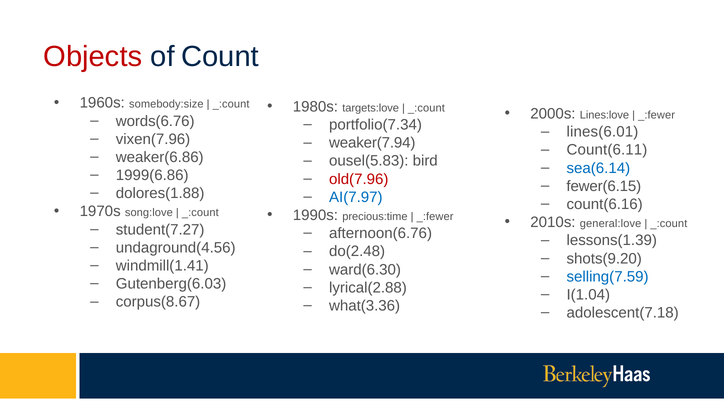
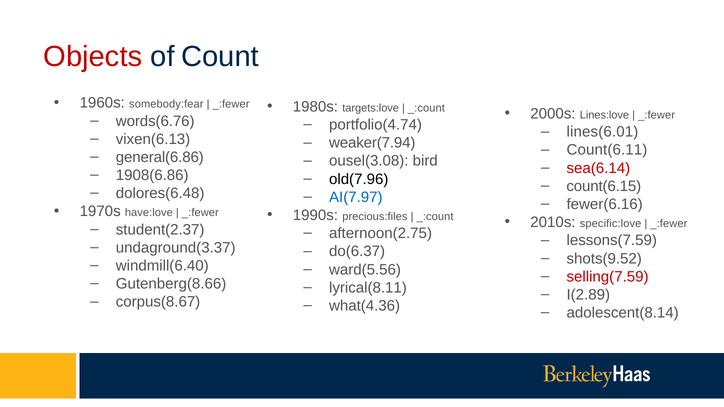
somebody:size: somebody:size -> somebody:fear
_:count at (231, 104): _:count -> _:fewer
portfolio(7.34: portfolio(7.34 -> portfolio(4.74
vixen(7.96: vixen(7.96 -> vixen(6.13
weaker(6.86: weaker(6.86 -> general(6.86
ousel(5.83: ousel(5.83 -> ousel(3.08
sea(6.14 colour: blue -> red
1999(6.86: 1999(6.86 -> 1908(6.86
old(7.96 colour: red -> black
fewer(6.15: fewer(6.15 -> count(6.15
dolores(1.88: dolores(1.88 -> dolores(6.48
count(6.16: count(6.16 -> fewer(6.16
song:love: song:love -> have:love
_:count at (200, 213): _:count -> _:fewer
precious:time: precious:time -> precious:files
_:fewer at (435, 217): _:fewer -> _:count
general:love: general:love -> specific:love
_:count at (669, 224): _:count -> _:fewer
student(7.27: student(7.27 -> student(2.37
afternoon(6.76: afternoon(6.76 -> afternoon(2.75
lessons(1.39: lessons(1.39 -> lessons(7.59
undaground(4.56: undaground(4.56 -> undaground(3.37
do(2.48: do(2.48 -> do(6.37
shots(9.20: shots(9.20 -> shots(9.52
windmill(1.41: windmill(1.41 -> windmill(6.40
ward(6.30: ward(6.30 -> ward(5.56
selling(7.59 colour: blue -> red
Gutenberg(6.03: Gutenberg(6.03 -> Gutenberg(8.66
lyrical(2.88: lyrical(2.88 -> lyrical(8.11
I(1.04: I(1.04 -> I(2.89
what(3.36: what(3.36 -> what(4.36
adolescent(7.18: adolescent(7.18 -> adolescent(8.14
